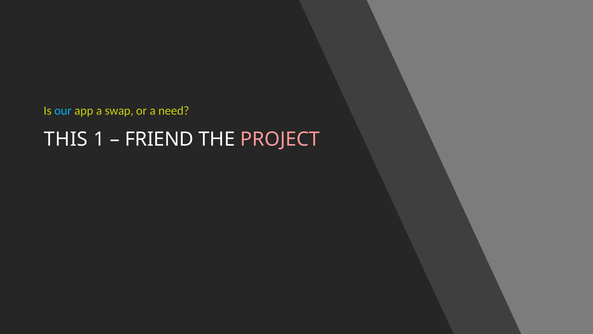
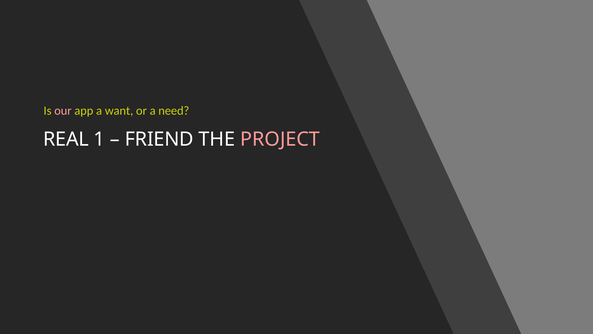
our colour: light blue -> pink
swap: swap -> want
THIS: THIS -> REAL
